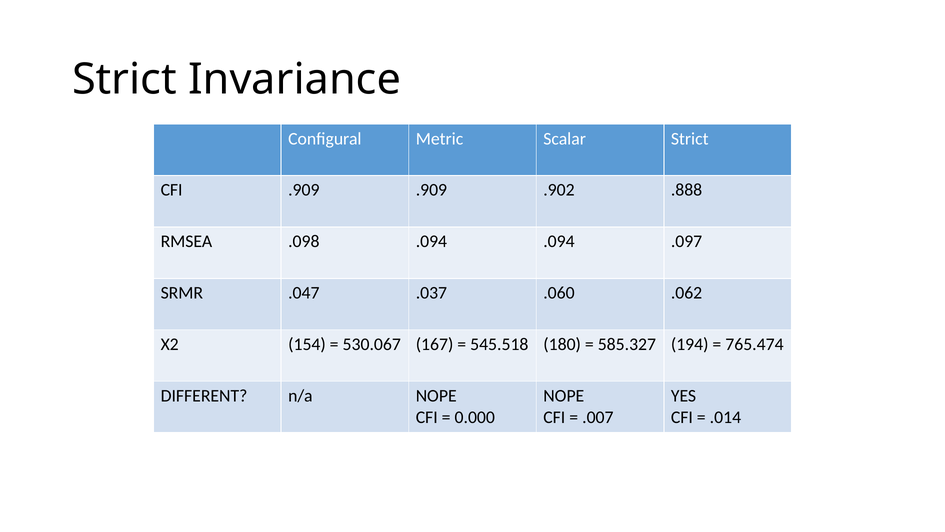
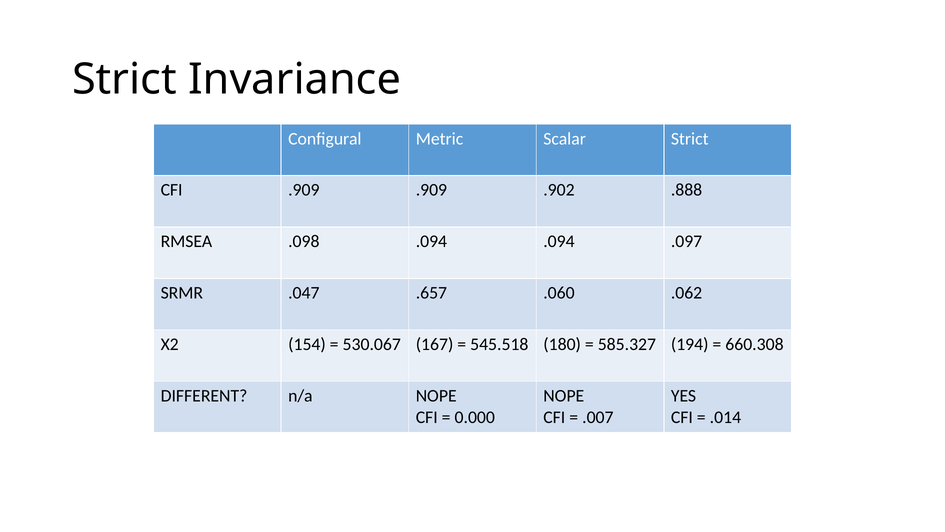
.037: .037 -> .657
765.474: 765.474 -> 660.308
